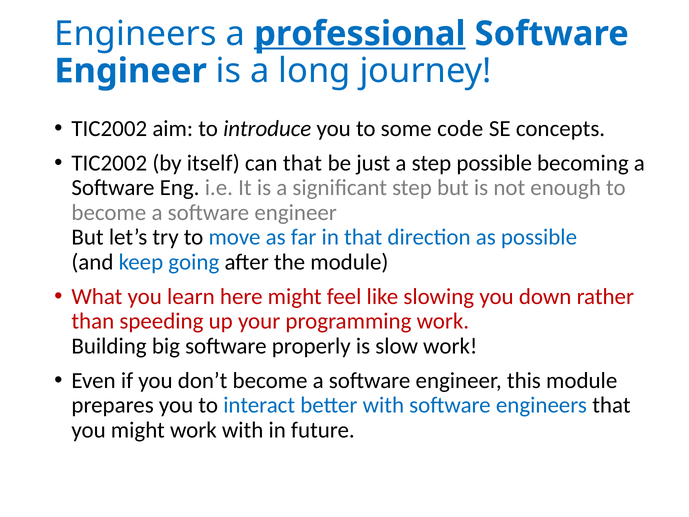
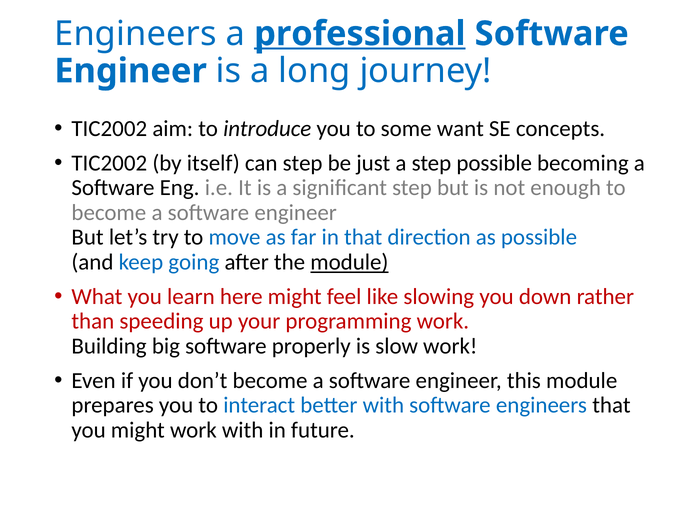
code: code -> want
can that: that -> step
module at (349, 262) underline: none -> present
